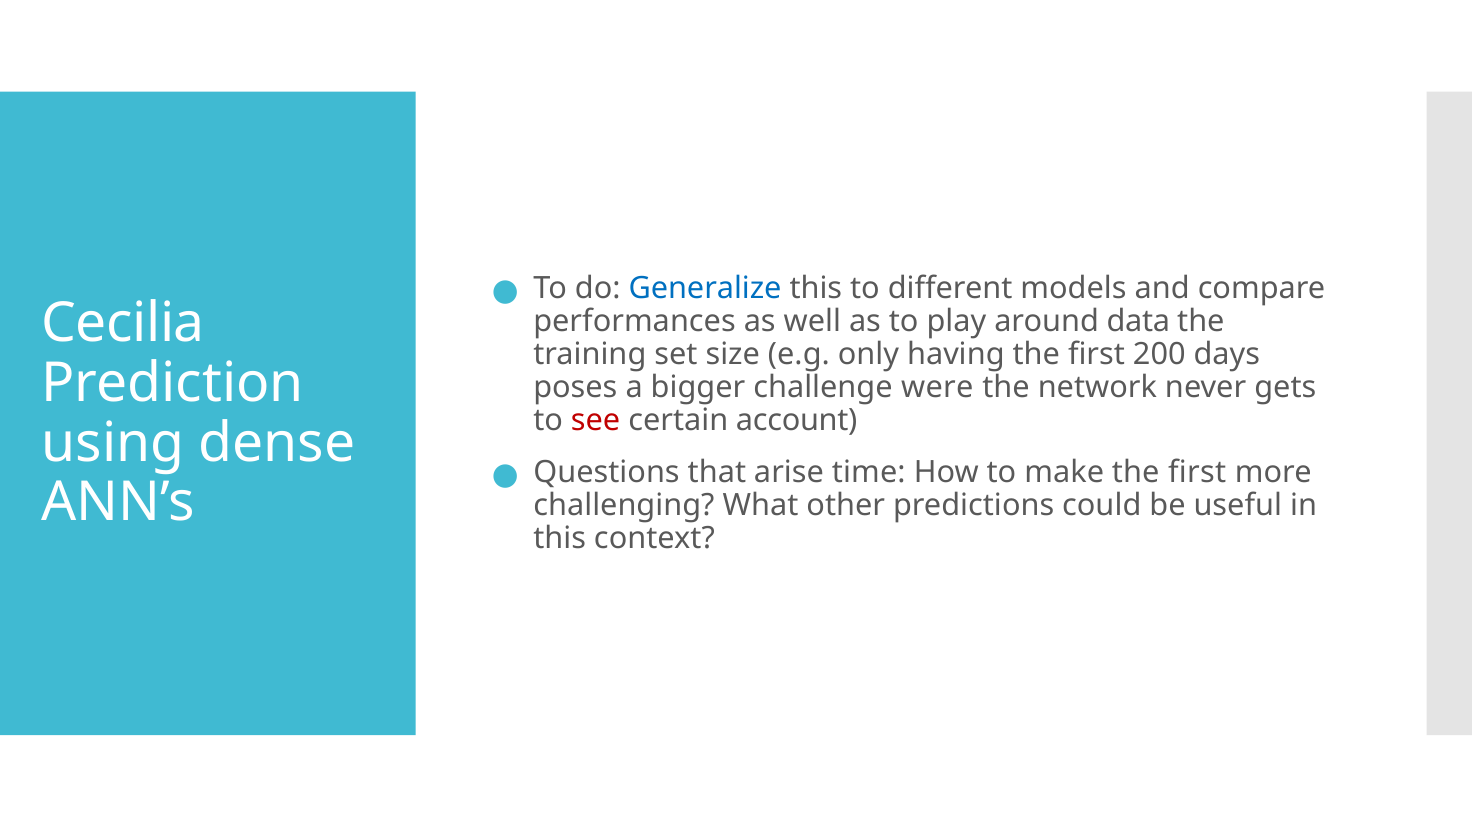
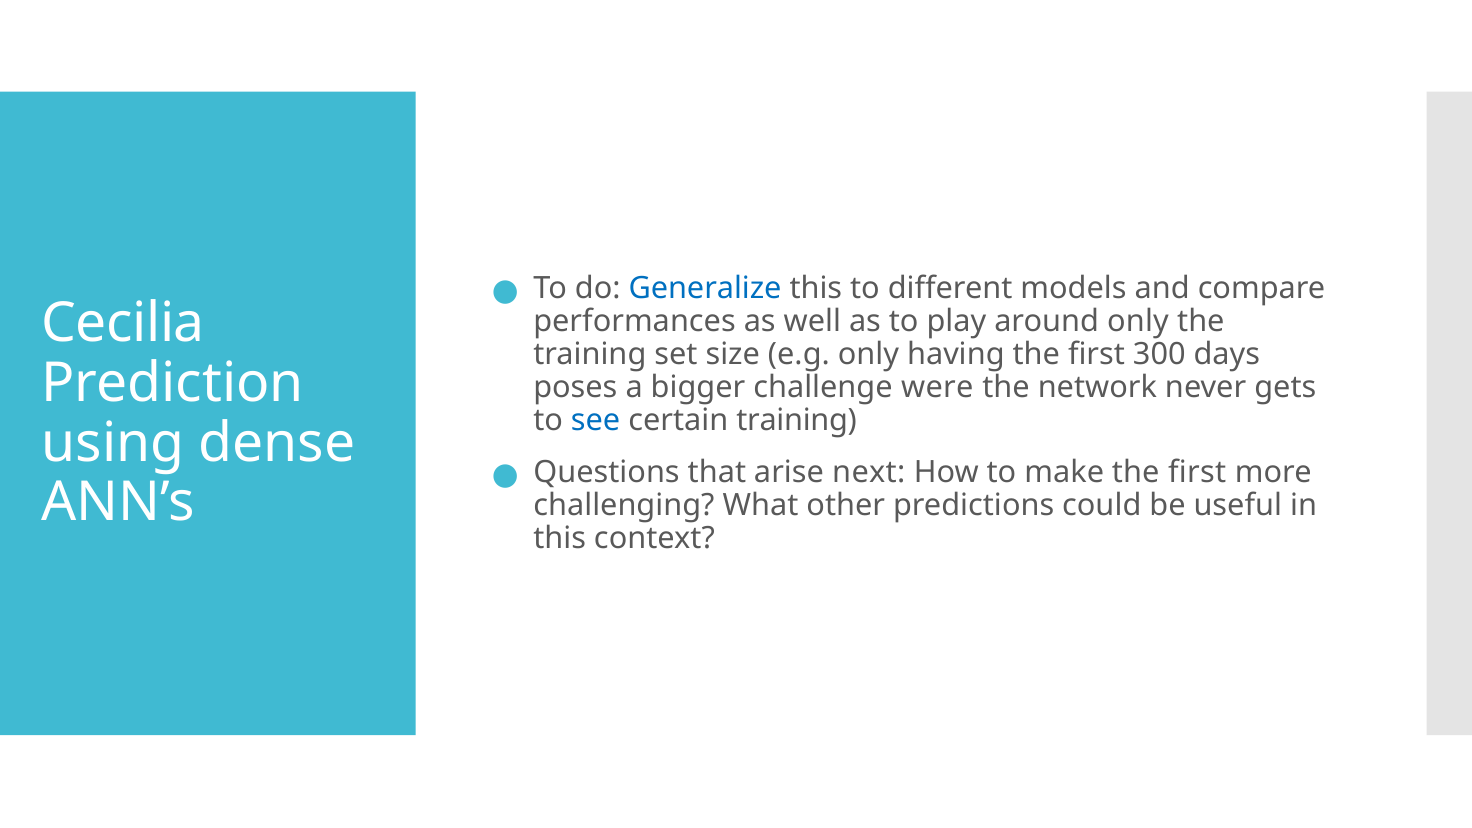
around data: data -> only
200: 200 -> 300
see colour: red -> blue
certain account: account -> training
time: time -> next
